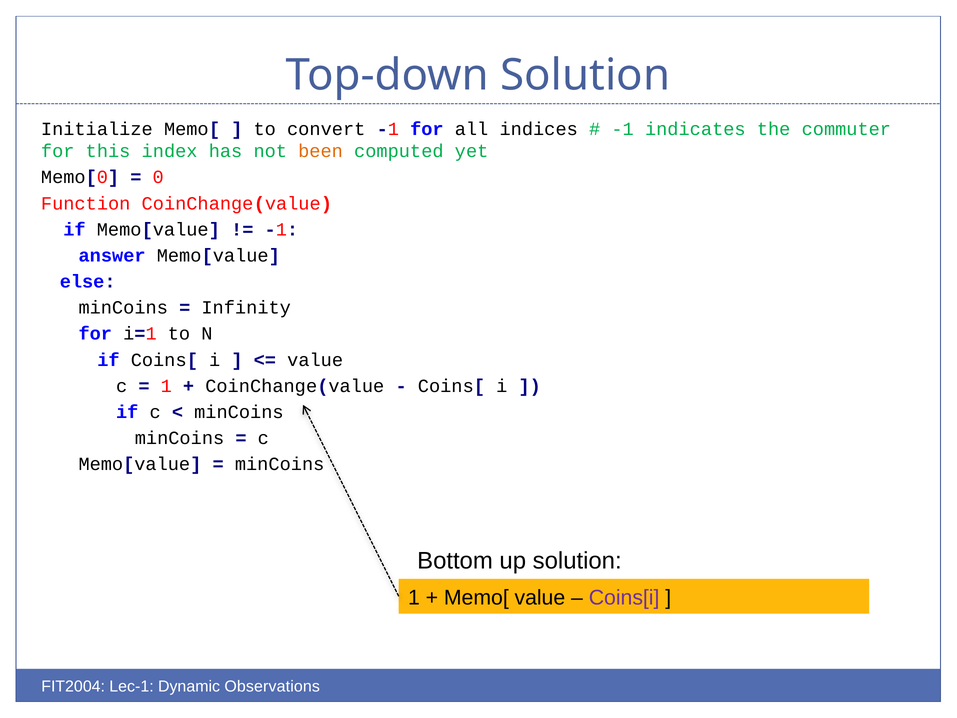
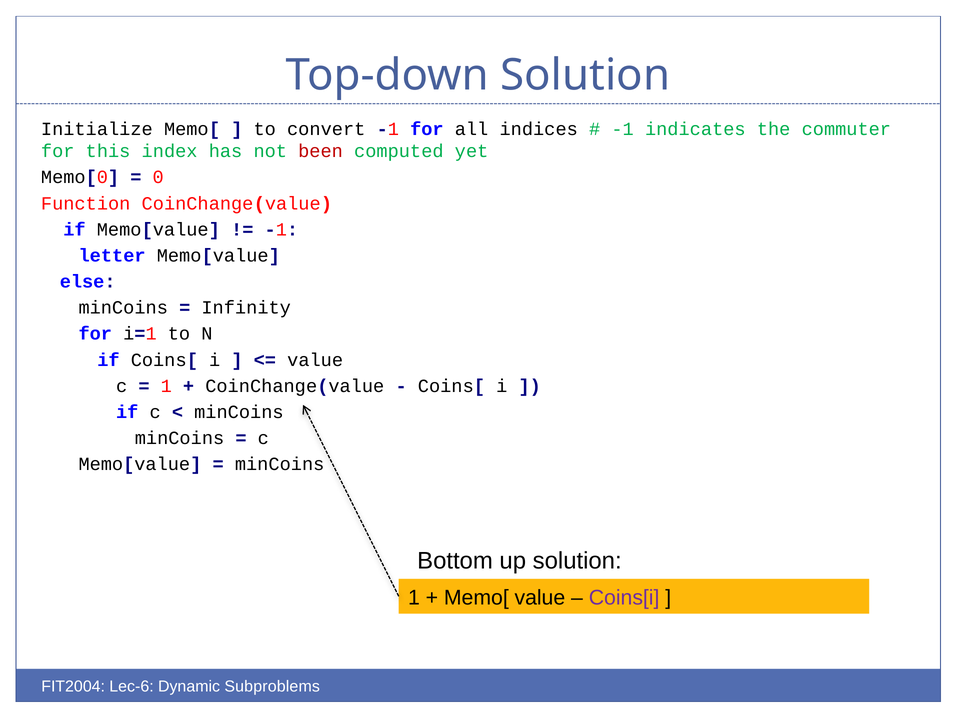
been colour: orange -> red
answer: answer -> letter
Lec-1: Lec-1 -> Lec-6
Observations: Observations -> Subproblems
